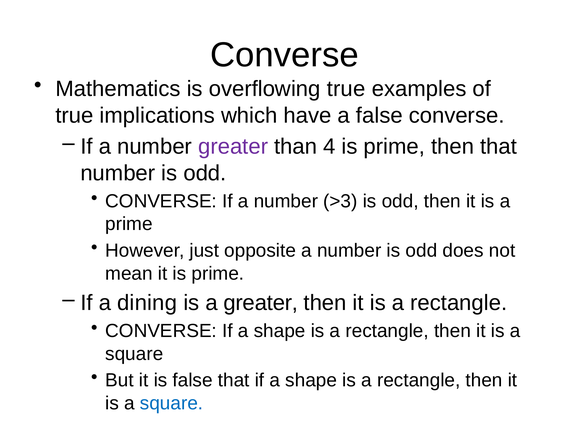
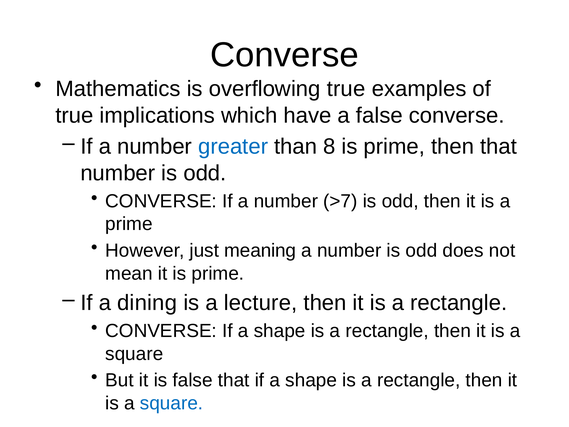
greater at (233, 146) colour: purple -> blue
4: 4 -> 8
>3: >3 -> >7
opposite: opposite -> meaning
a greater: greater -> lecture
